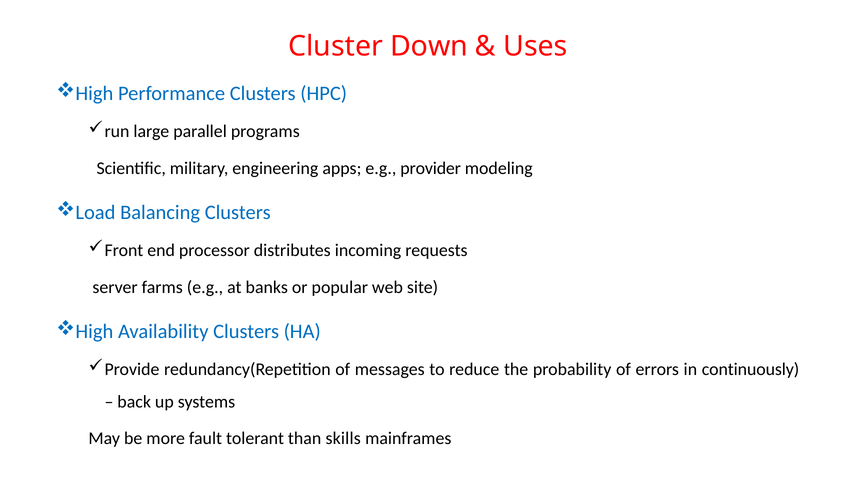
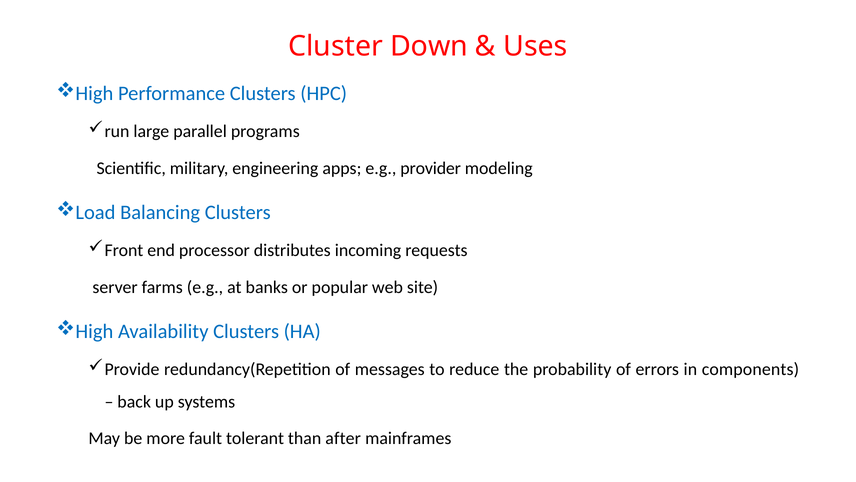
continuously: continuously -> components
skills: skills -> after
